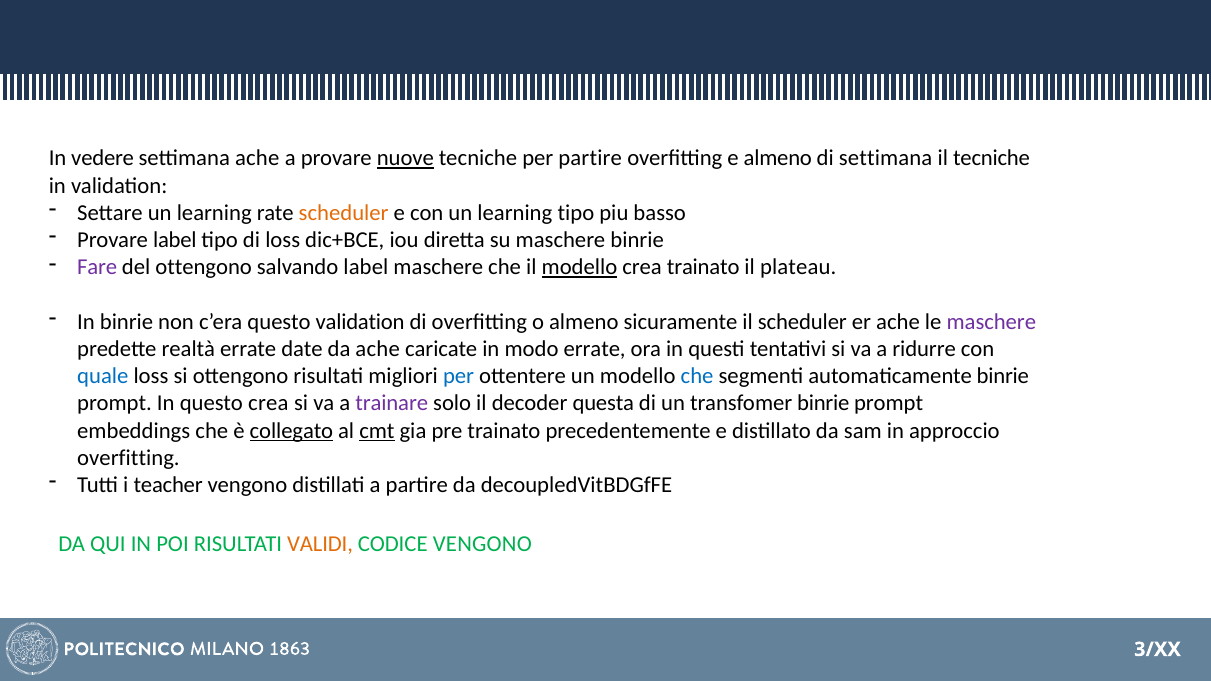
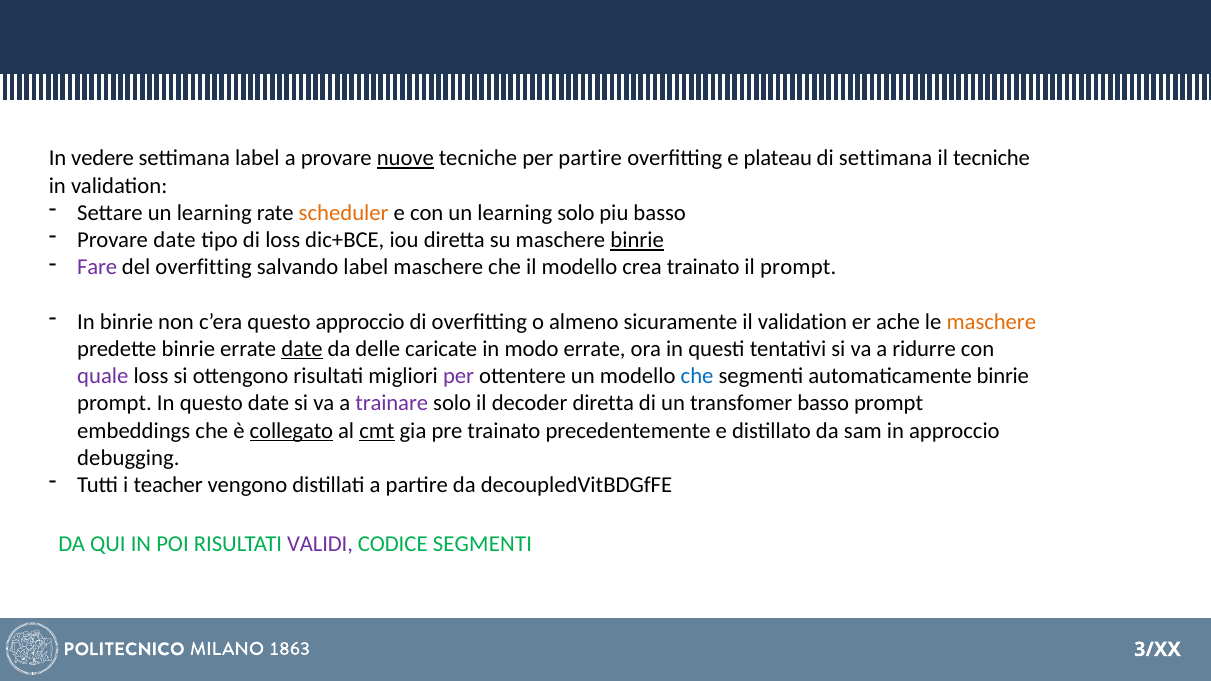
settimana ache: ache -> label
e almeno: almeno -> plateau
learning tipo: tipo -> solo
Provare label: label -> date
binrie at (637, 240) underline: none -> present
del ottengono: ottengono -> overfitting
modello at (579, 267) underline: present -> none
il plateau: plateau -> prompt
questo validation: validation -> approccio
il scheduler: scheduler -> validation
maschere at (991, 322) colour: purple -> orange
predette realtà: realtà -> binrie
date at (302, 349) underline: none -> present
da ache: ache -> delle
quale colour: blue -> purple
per at (459, 376) colour: blue -> purple
questo crea: crea -> date
decoder questa: questa -> diretta
transfomer binrie: binrie -> basso
overfitting at (128, 458): overfitting -> debugging
VALIDI colour: orange -> purple
CODICE VENGONO: VENGONO -> SEGMENTI
